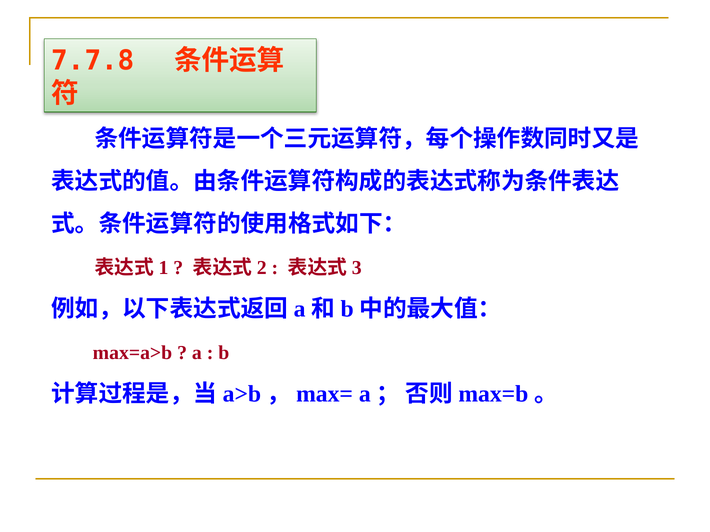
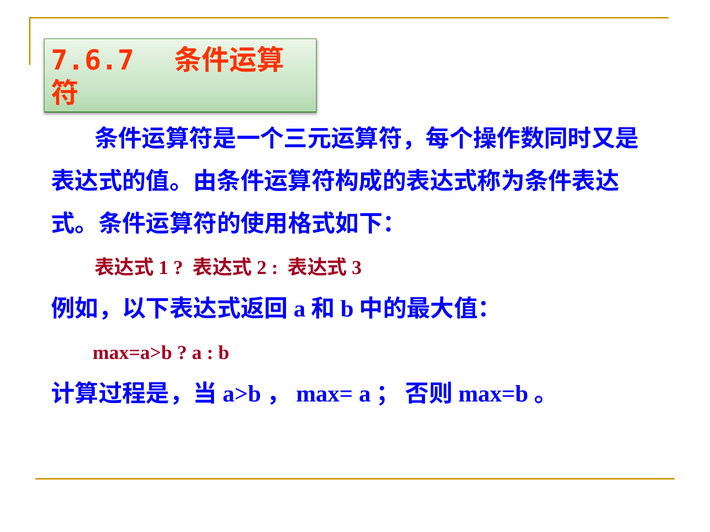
7.7.8: 7.7.8 -> 7.6.7
